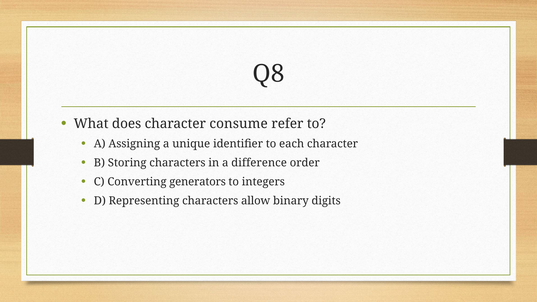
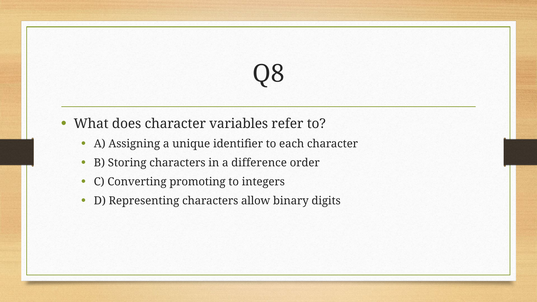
consume: consume -> variables
generators: generators -> promoting
